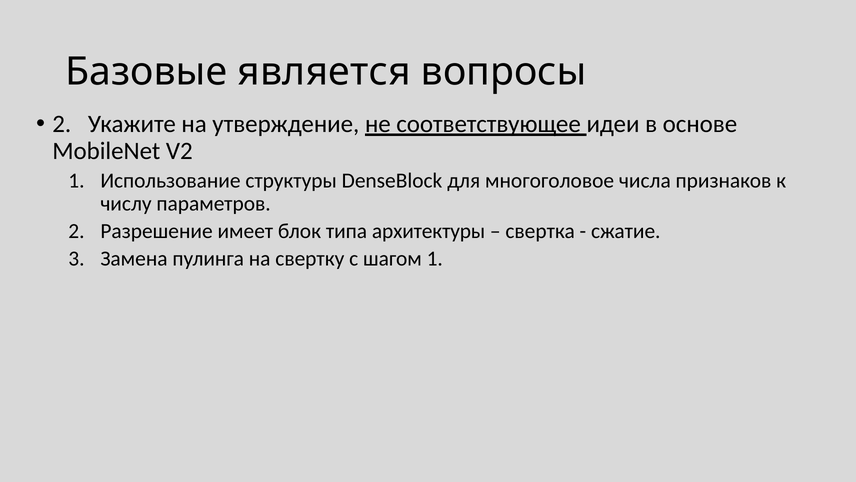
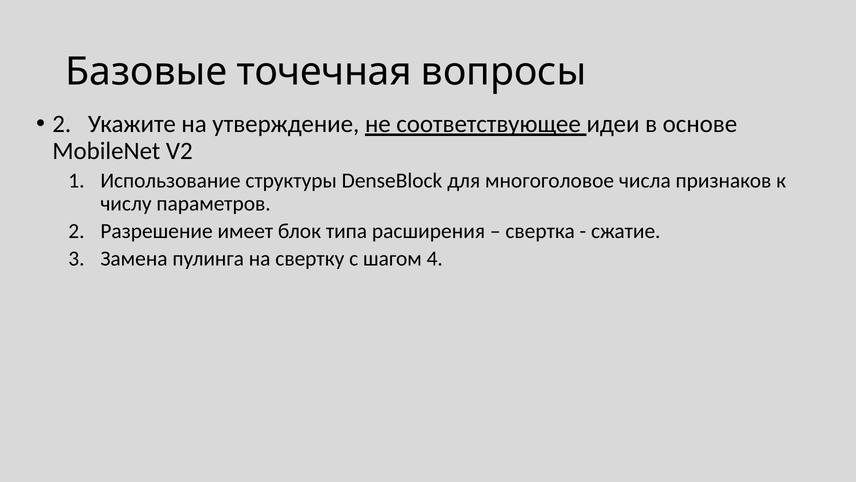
является: является -> точечная
архитектуры: архитектуры -> расширения
шагом 1: 1 -> 4
